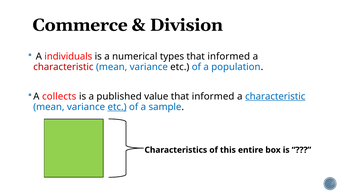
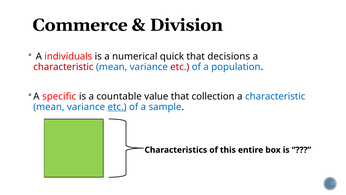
types: types -> quick
informed at (229, 56): informed -> decisions
etc at (180, 67) colour: black -> red
collects: collects -> specific
published: published -> countable
value that informed: informed -> collection
characteristic at (275, 96) underline: present -> none
